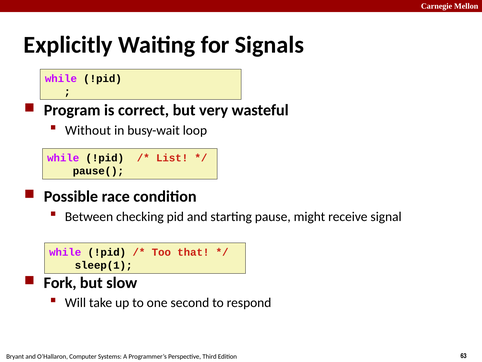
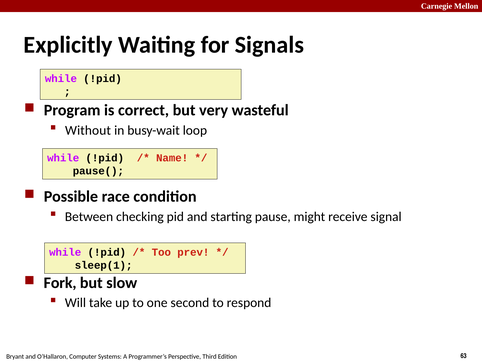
List: List -> Name
that: that -> prev
